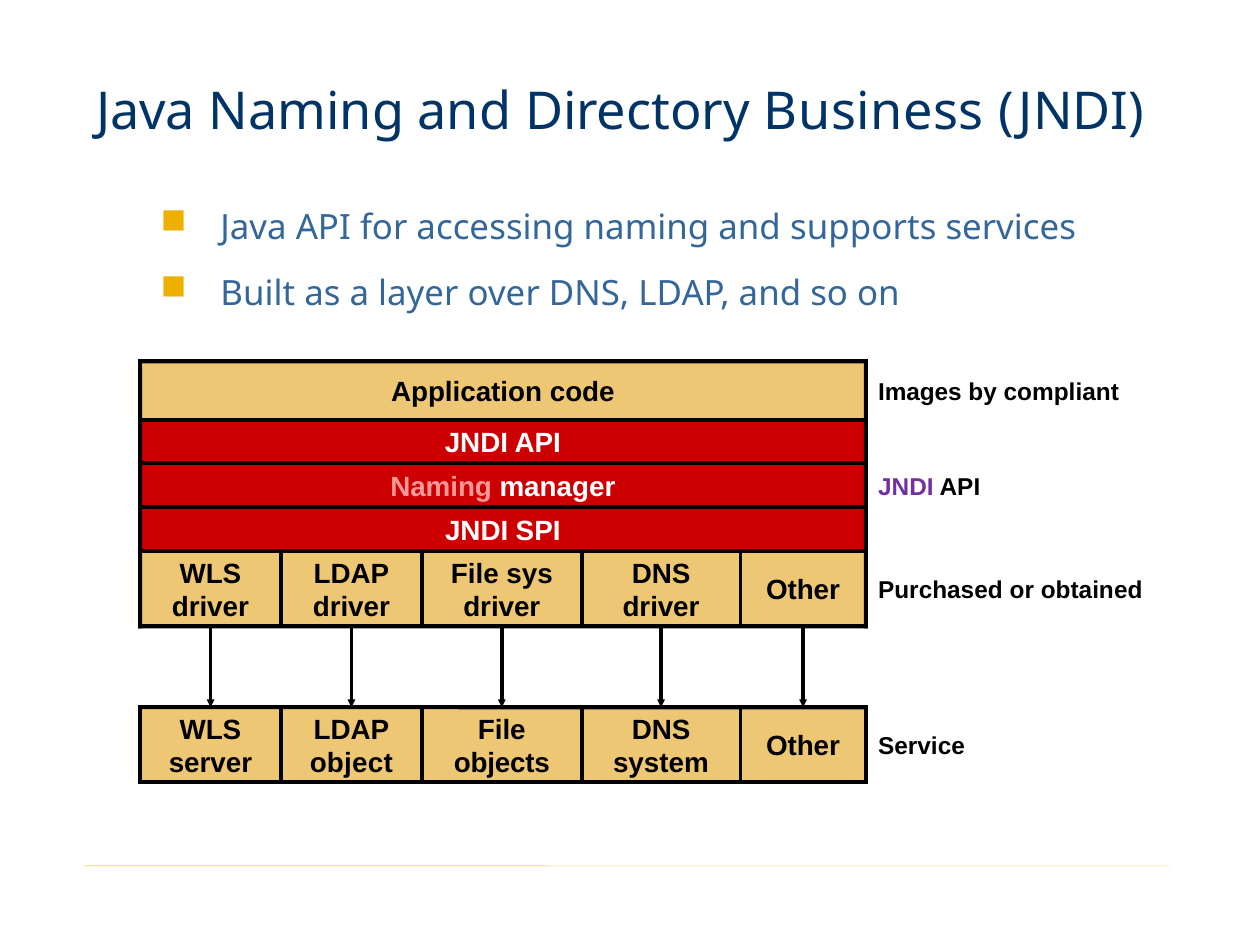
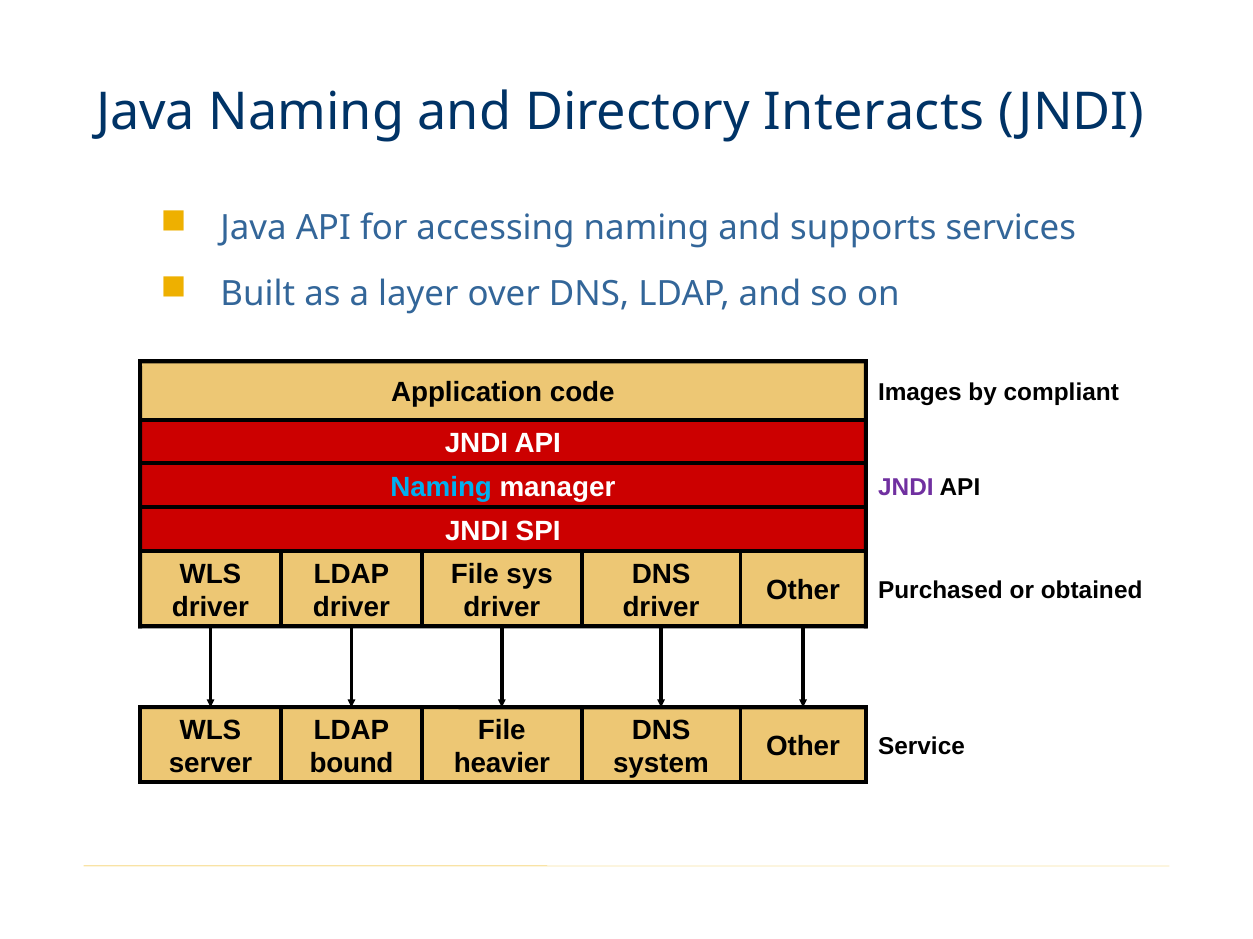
Business: Business -> Interacts
Naming at (441, 488) colour: pink -> light blue
object: object -> bound
objects: objects -> heavier
